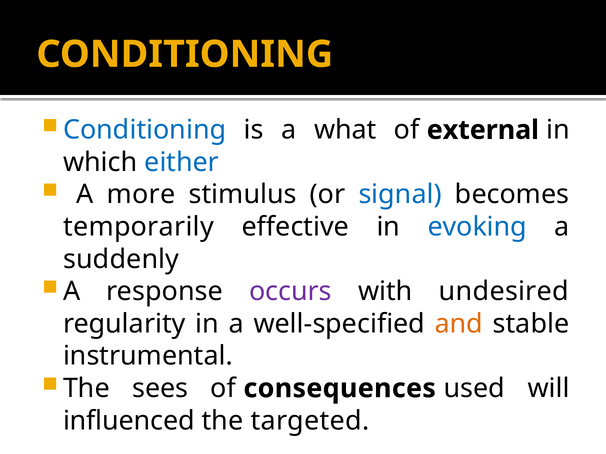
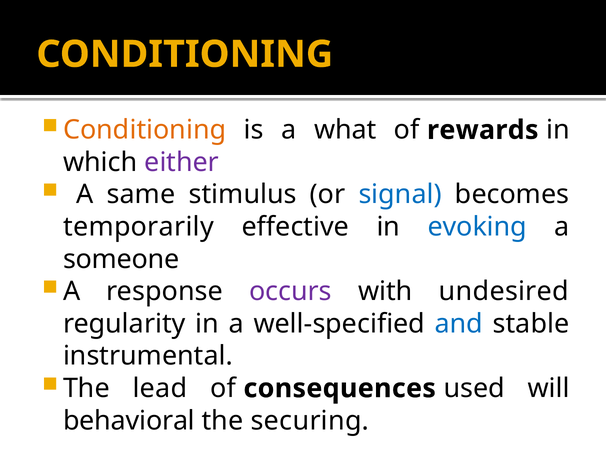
Conditioning at (145, 130) colour: blue -> orange
external: external -> rewards
either colour: blue -> purple
more: more -> same
suddenly: suddenly -> someone
and colour: orange -> blue
sees: sees -> lead
influenced: influenced -> behavioral
targeted: targeted -> securing
